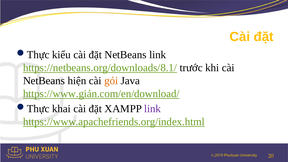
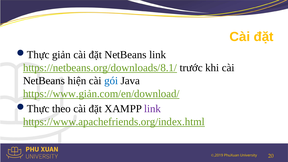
kiểu: kiểu -> giản
gói colour: orange -> blue
khai: khai -> theo
